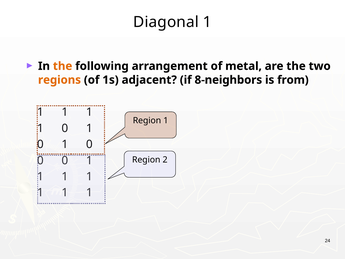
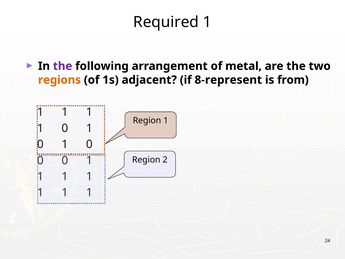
Diagonal: Diagonal -> Required
the at (63, 66) colour: orange -> purple
8-neighbors: 8-neighbors -> 8-represent
